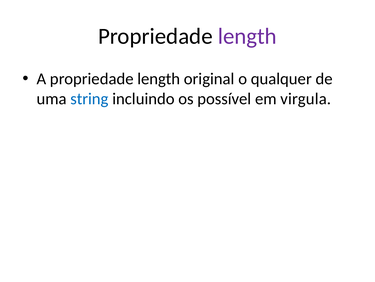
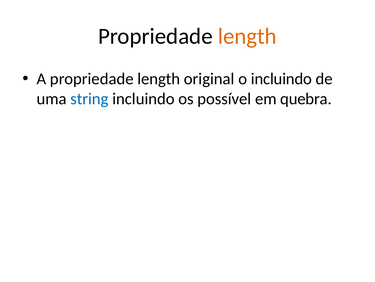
length at (247, 36) colour: purple -> orange
o qualquer: qualquer -> incluindo
virgula: virgula -> quebra
